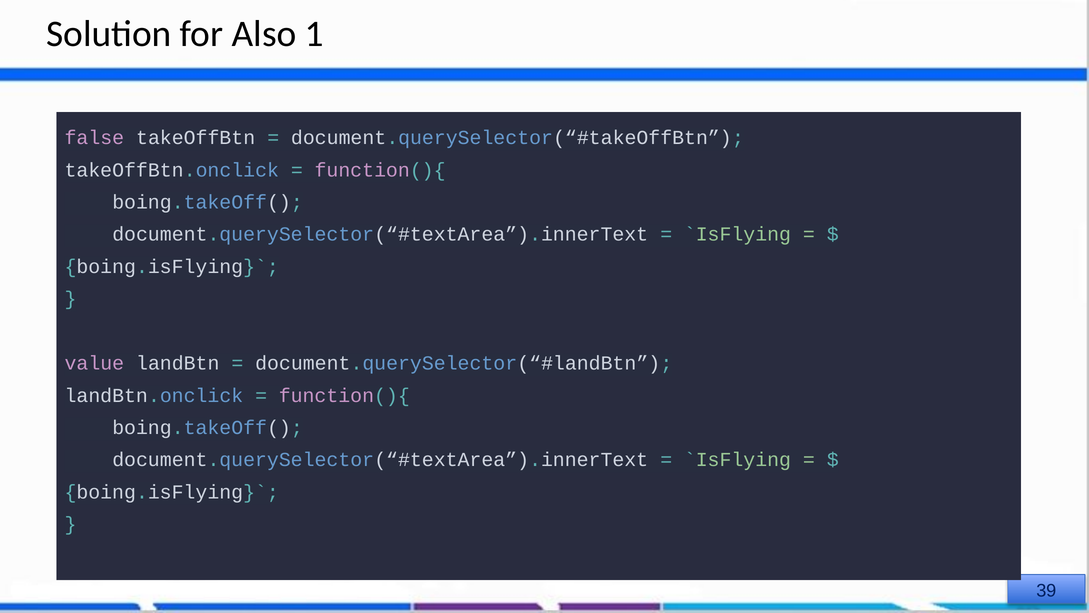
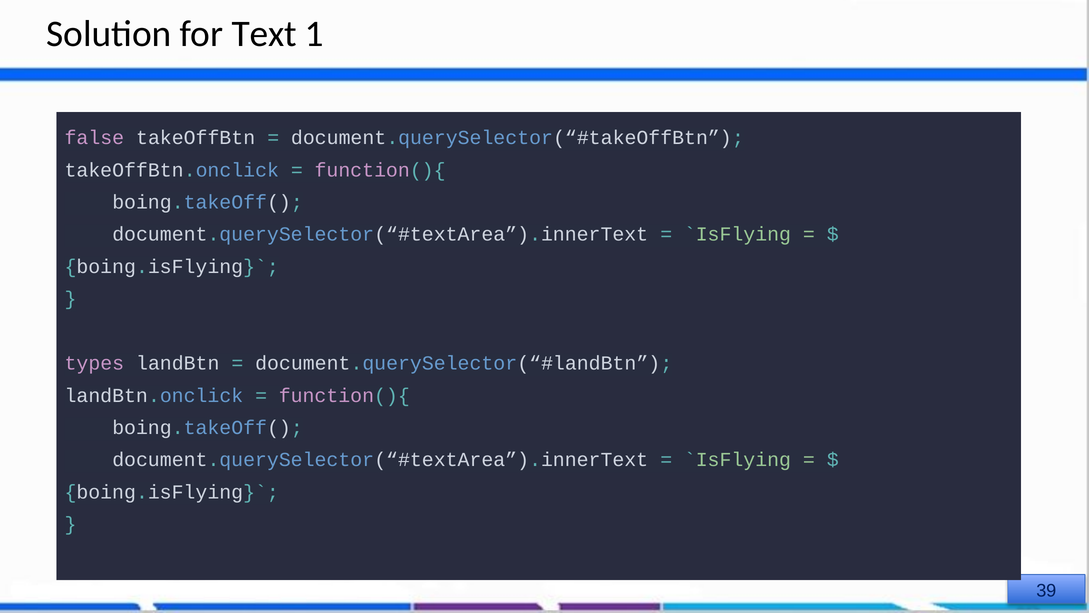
Also: Also -> Text
value: value -> types
